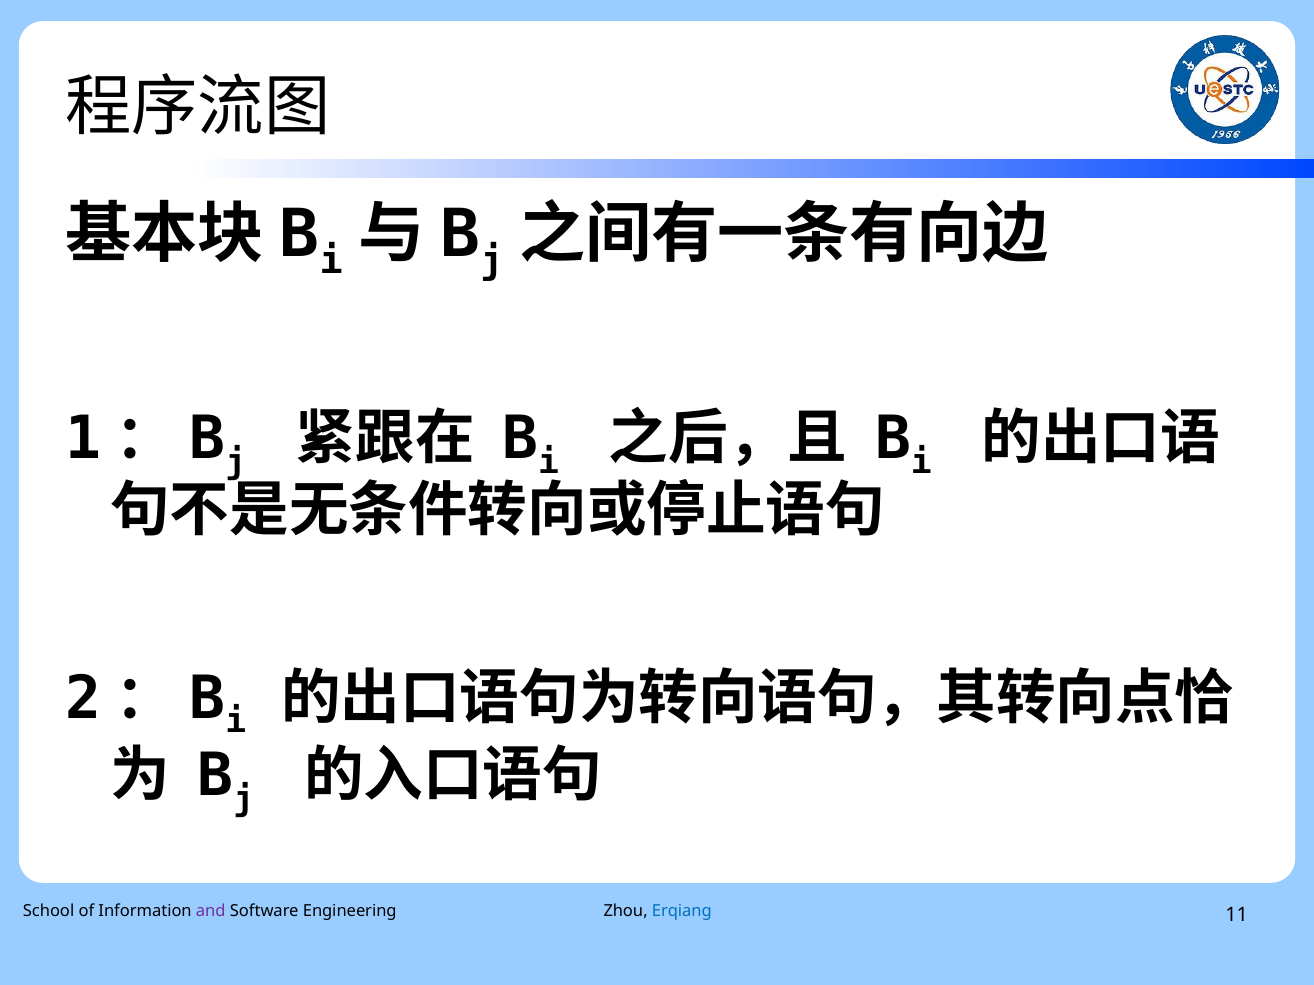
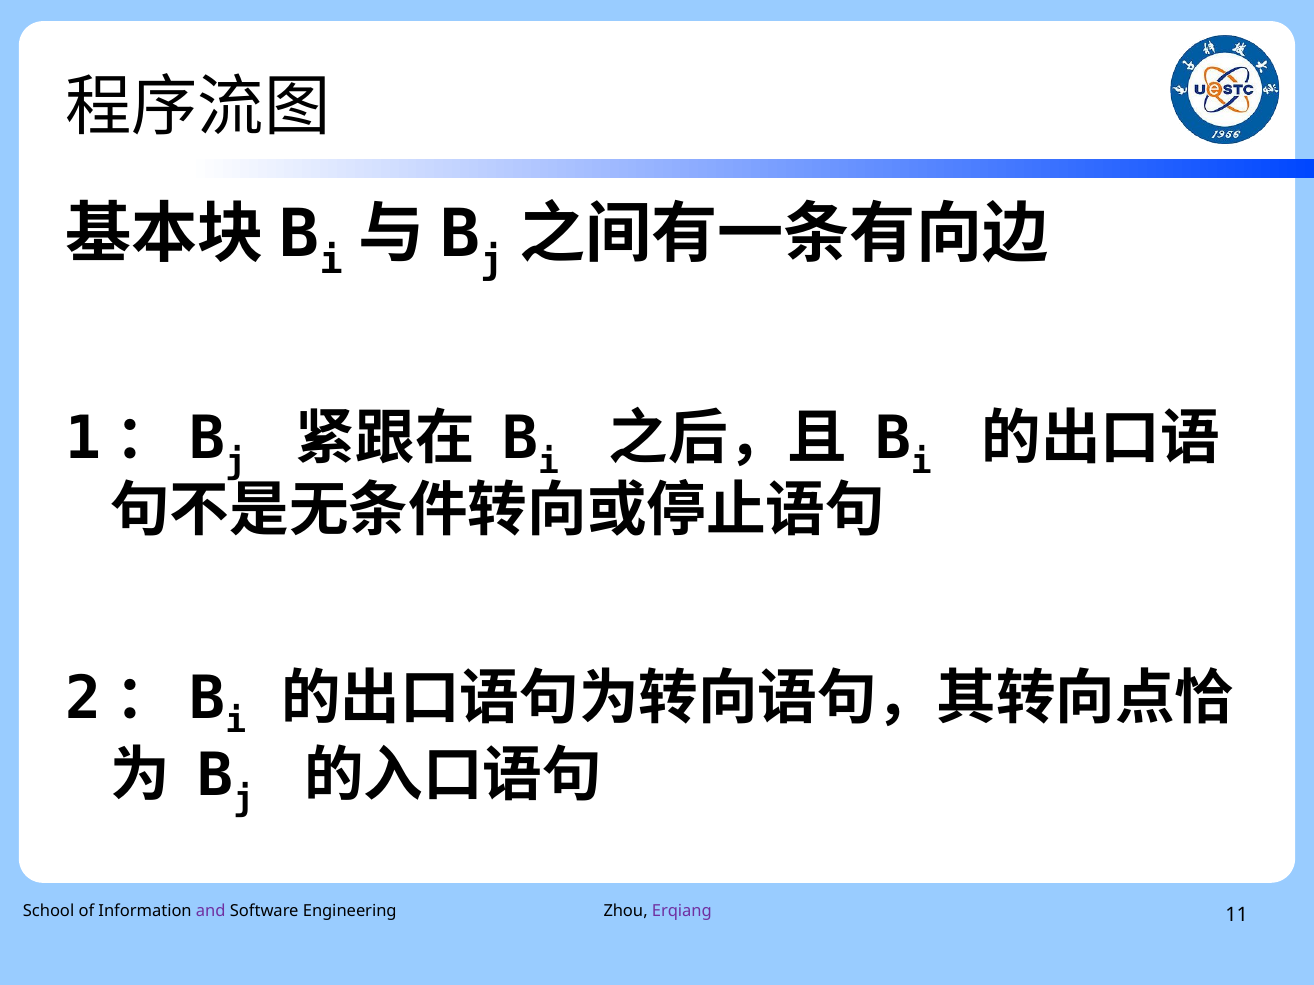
Erqiang colour: blue -> purple
